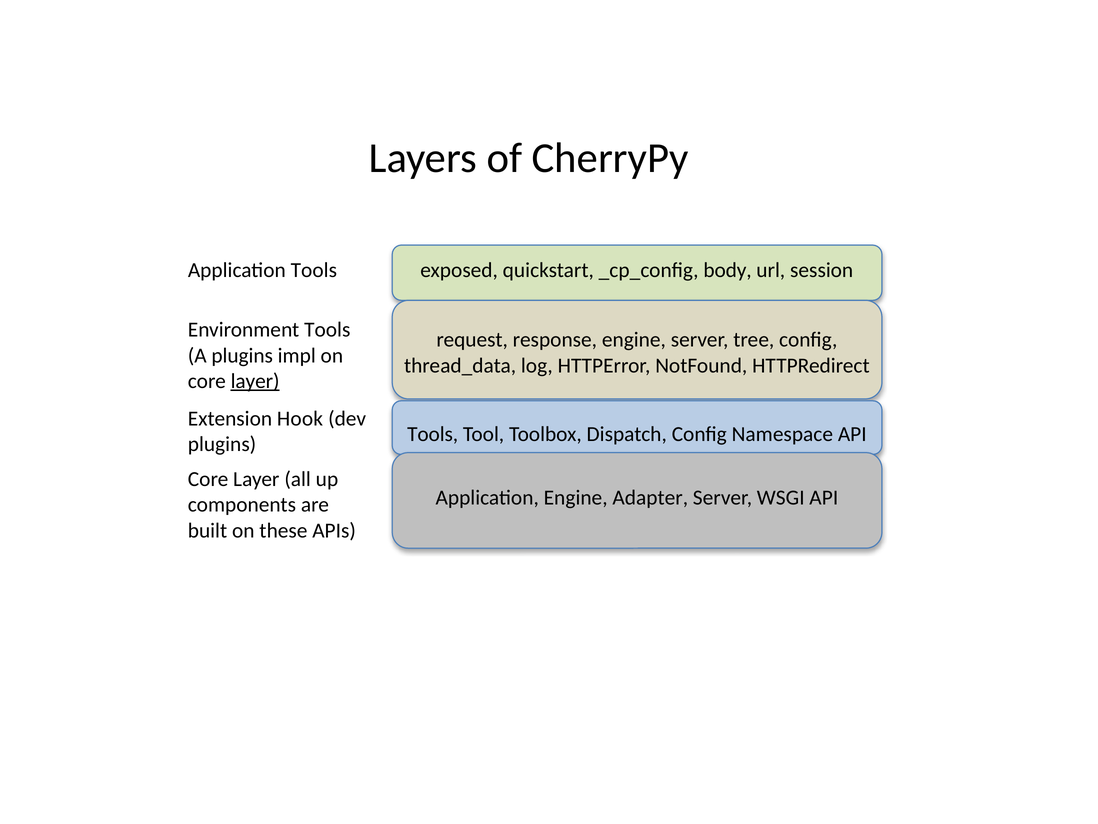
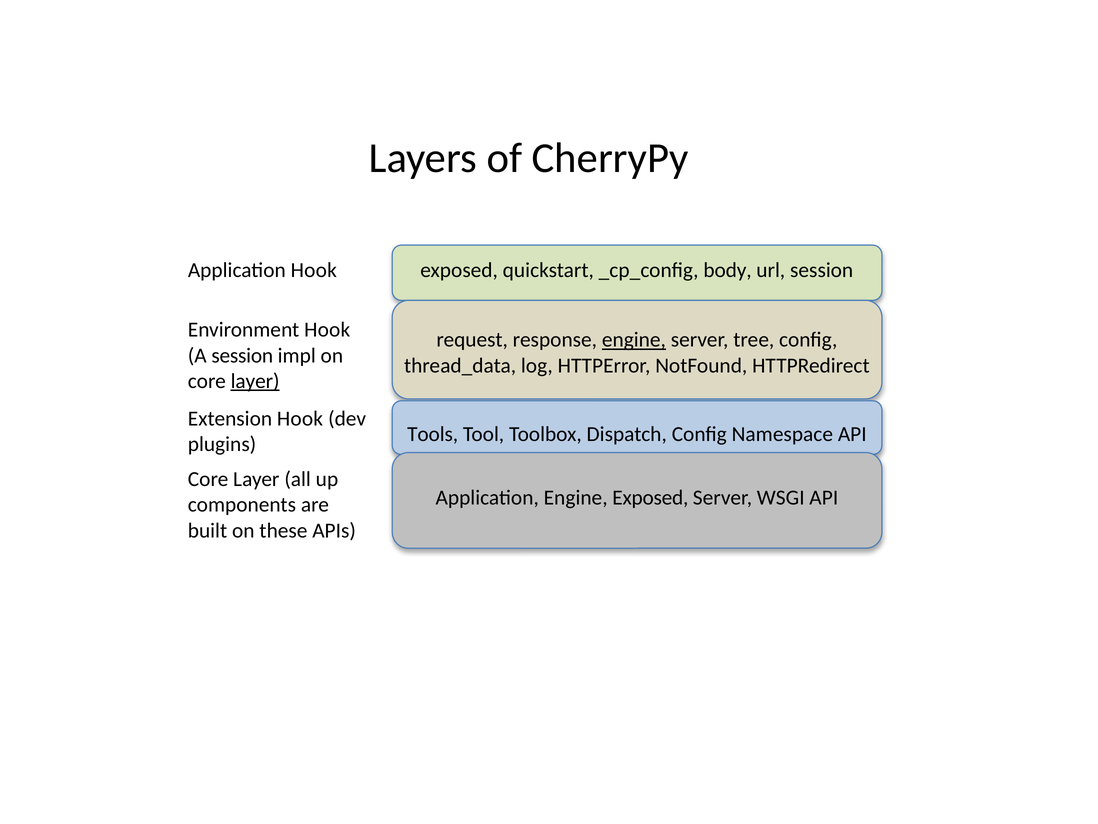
Application Tools: Tools -> Hook
Environment Tools: Tools -> Hook
engine at (634, 340) underline: none -> present
A plugins: plugins -> session
Engine Adapter: Adapter -> Exposed
